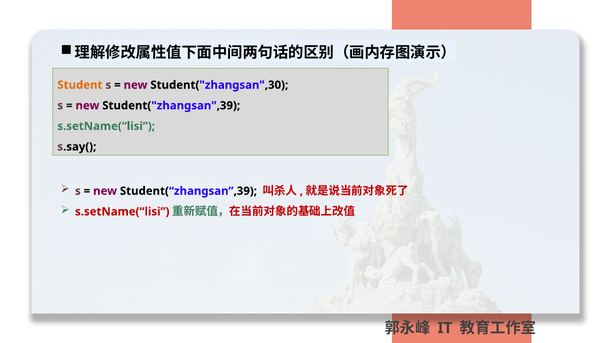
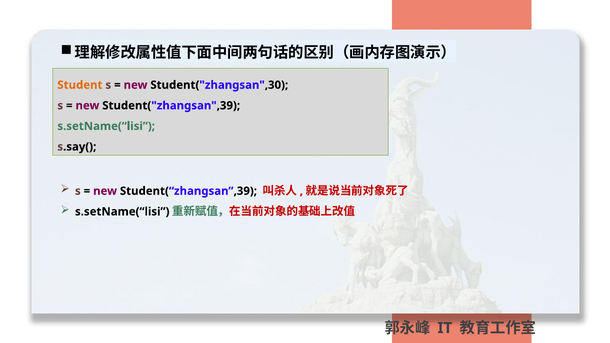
s.setName(“lisi at (122, 212) colour: red -> black
